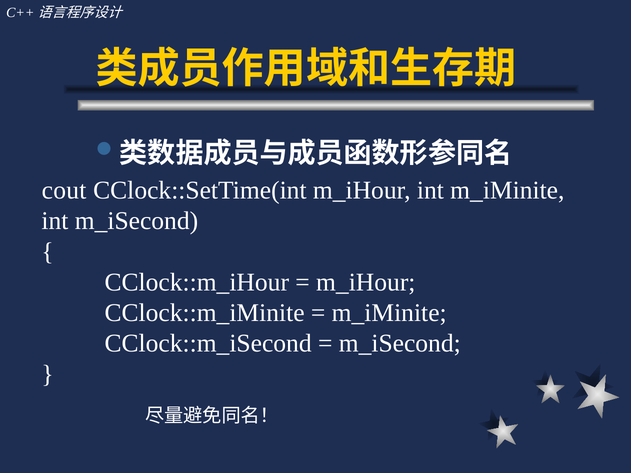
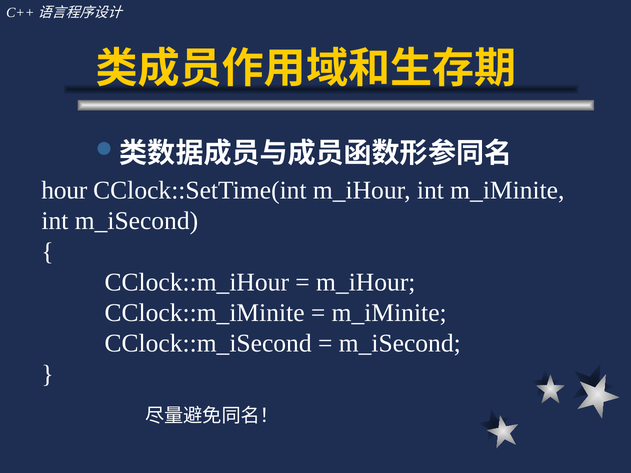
cout: cout -> hour
